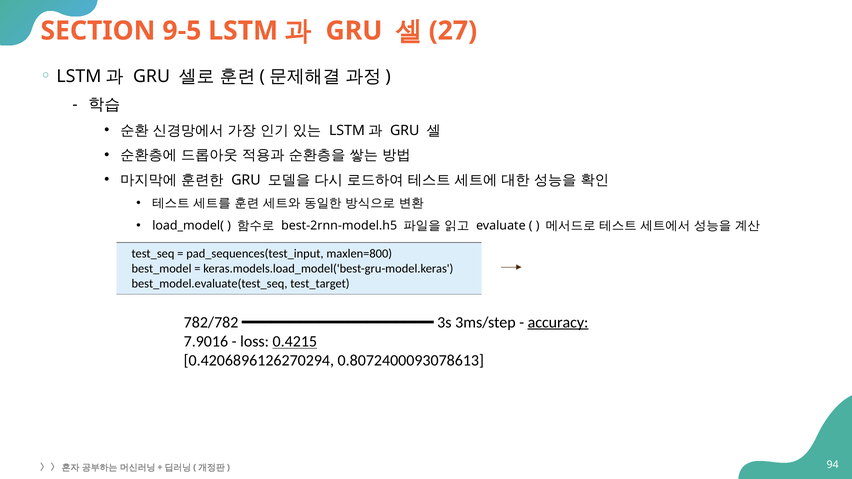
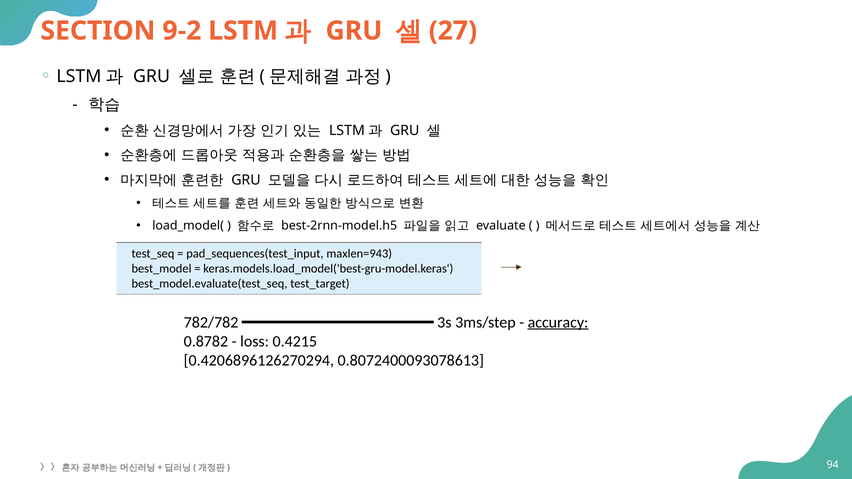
9-5: 9-5 -> 9-2
maxlen=800: maxlen=800 -> maxlen=943
7.9016: 7.9016 -> 0.8782
0.4215 underline: present -> none
